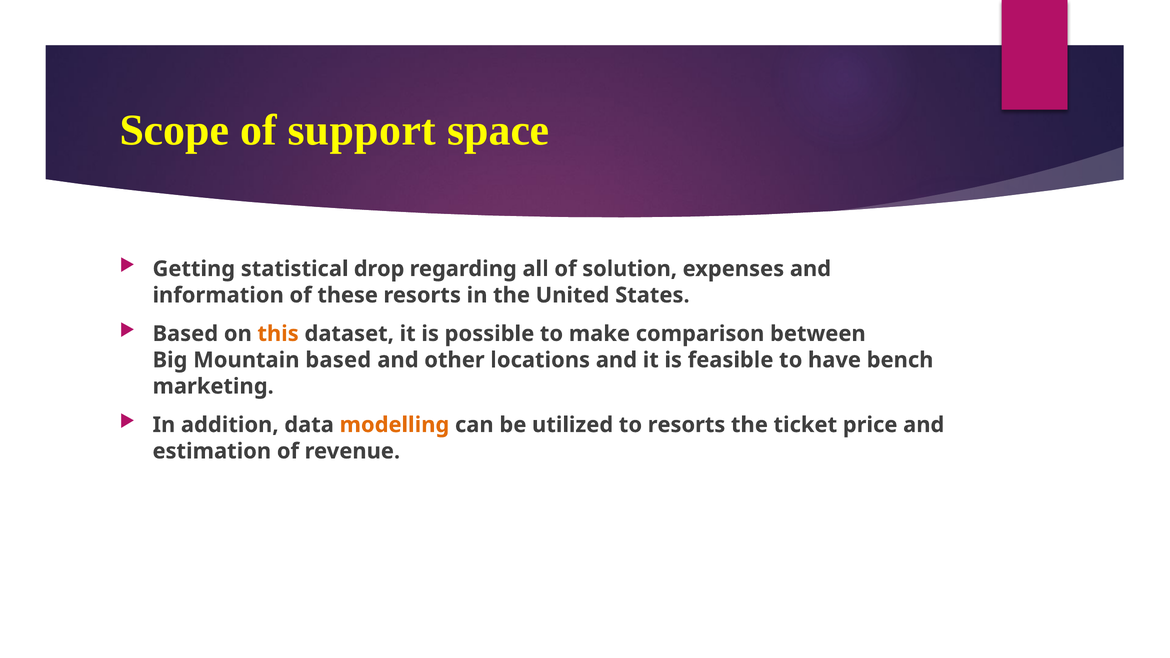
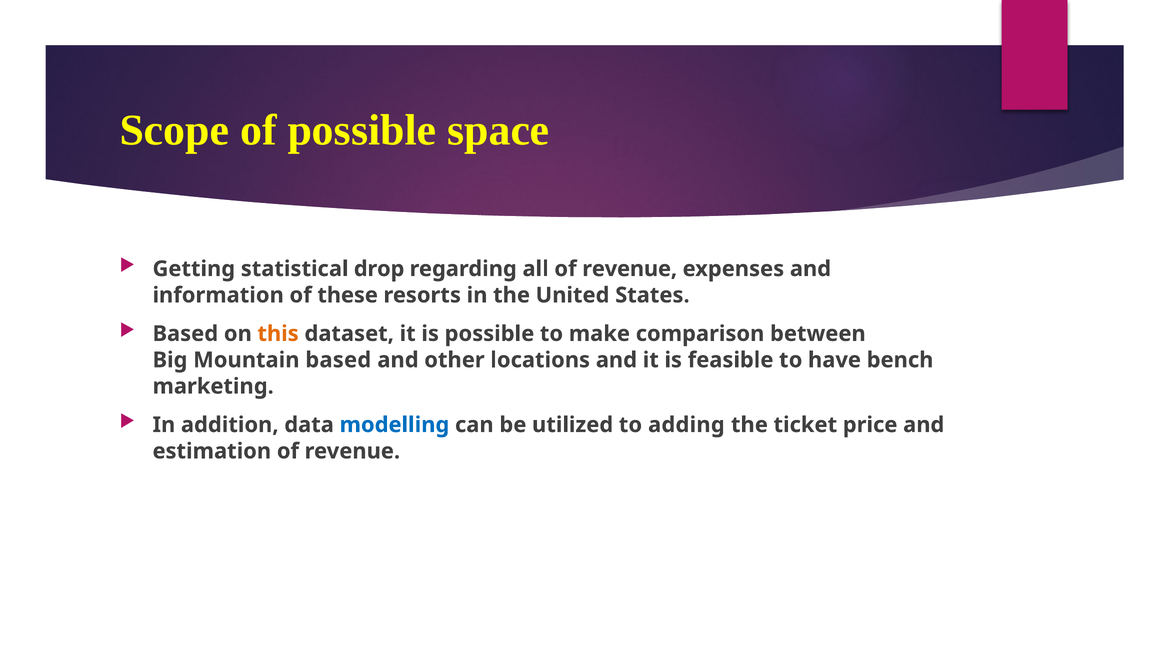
of support: support -> possible
all of solution: solution -> revenue
modelling colour: orange -> blue
to resorts: resorts -> adding
